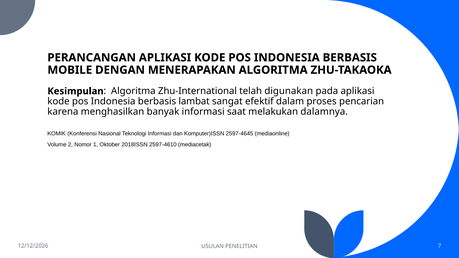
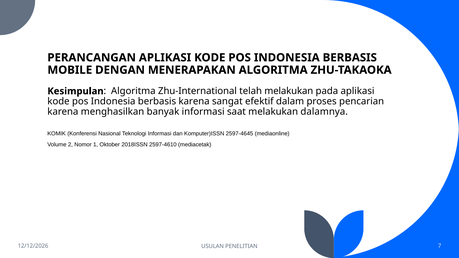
telah digunakan: digunakan -> melakukan
berbasis lambat: lambat -> karena
